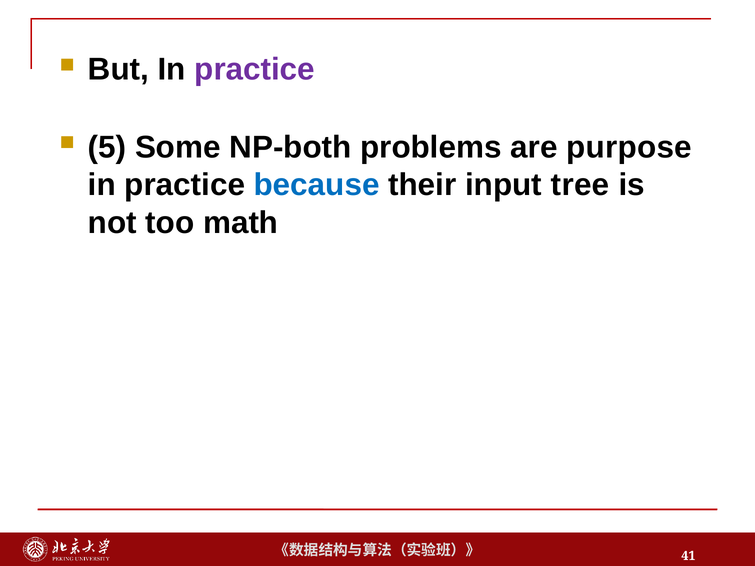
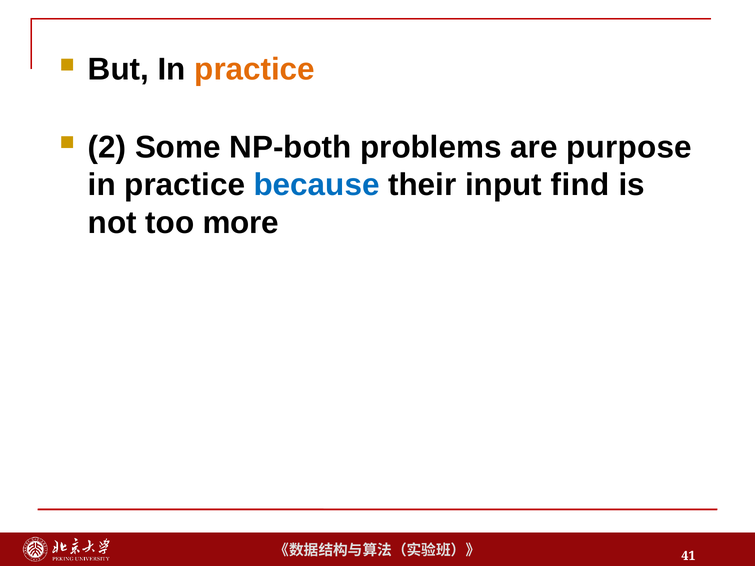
practice at (255, 69) colour: purple -> orange
5: 5 -> 2
tree: tree -> find
math: math -> more
